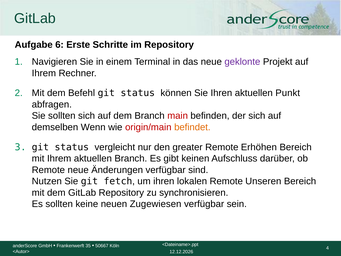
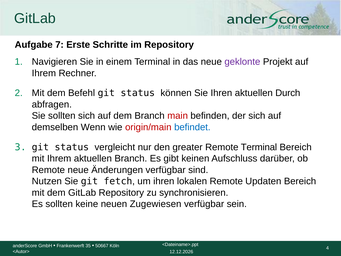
6: 6 -> 7
Punkt: Punkt -> Durch
befindet colour: orange -> blue
Remote Erhöhen: Erhöhen -> Terminal
Unseren: Unseren -> Updaten
